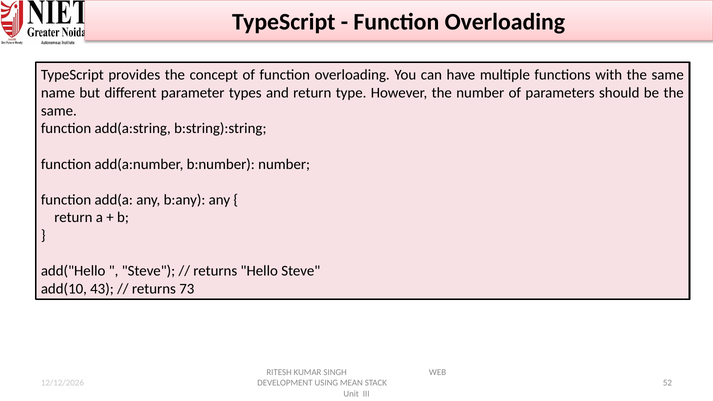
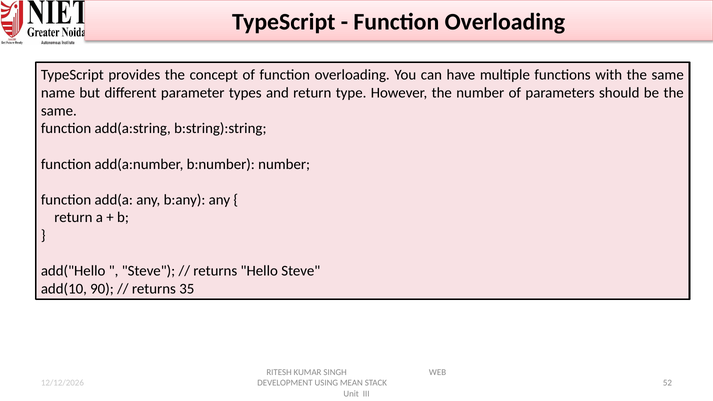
43: 43 -> 90
73: 73 -> 35
